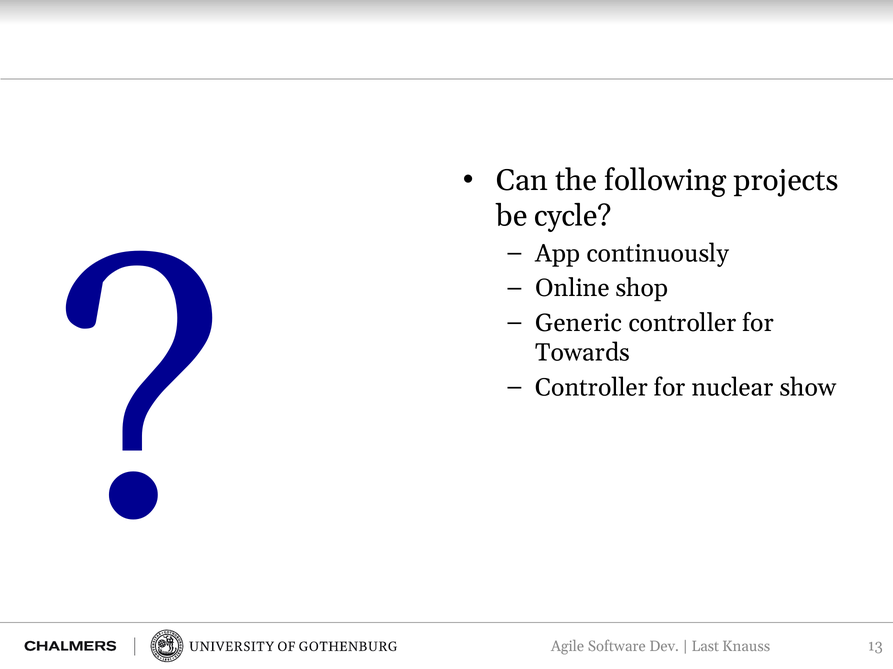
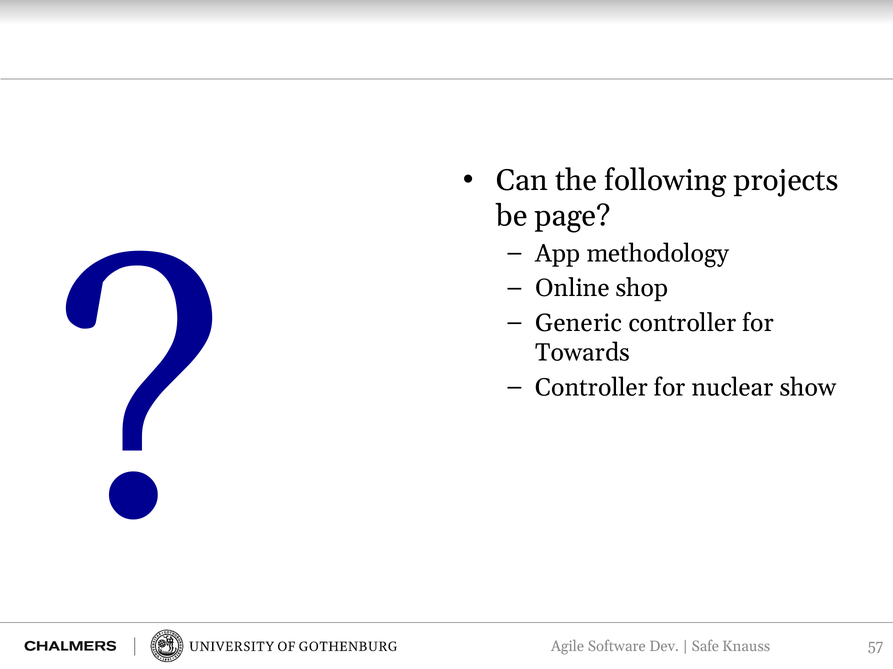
cycle: cycle -> page
continuously: continuously -> methodology
Last: Last -> Safe
13: 13 -> 57
